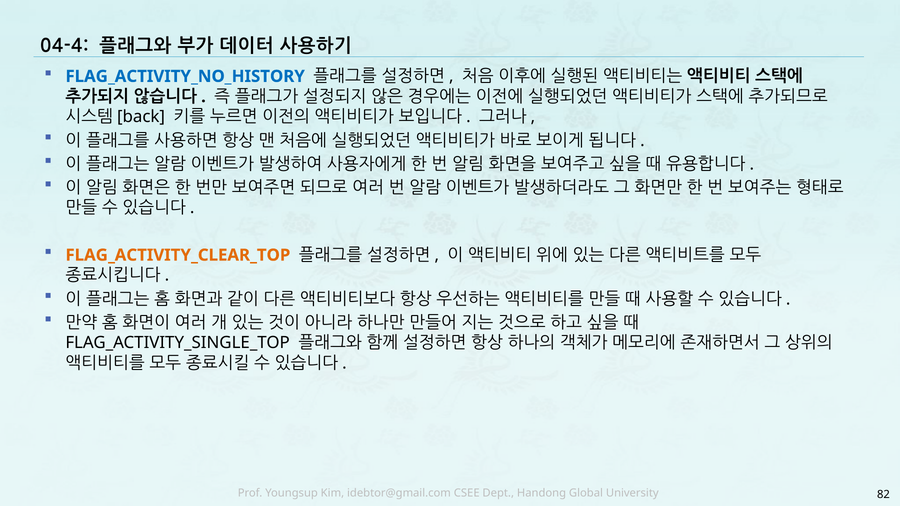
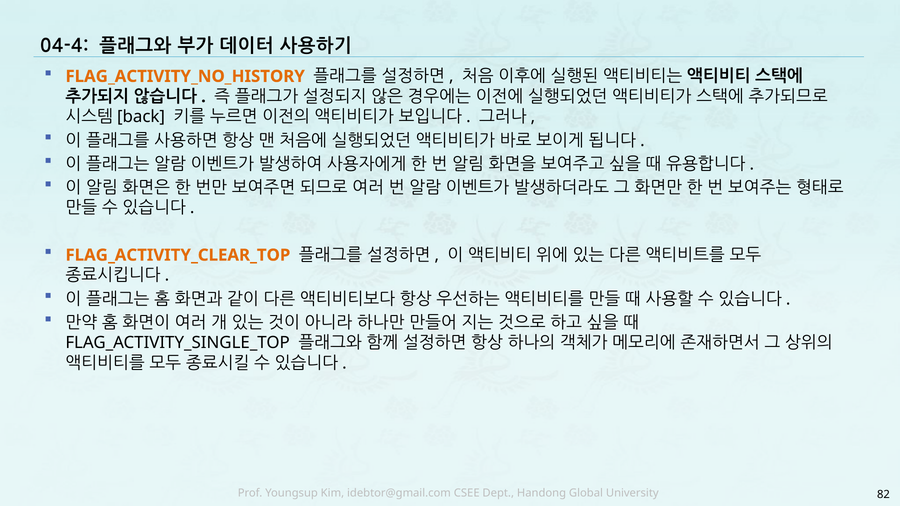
FLAG_ACTIVITY_NO_HISTORY colour: blue -> orange
